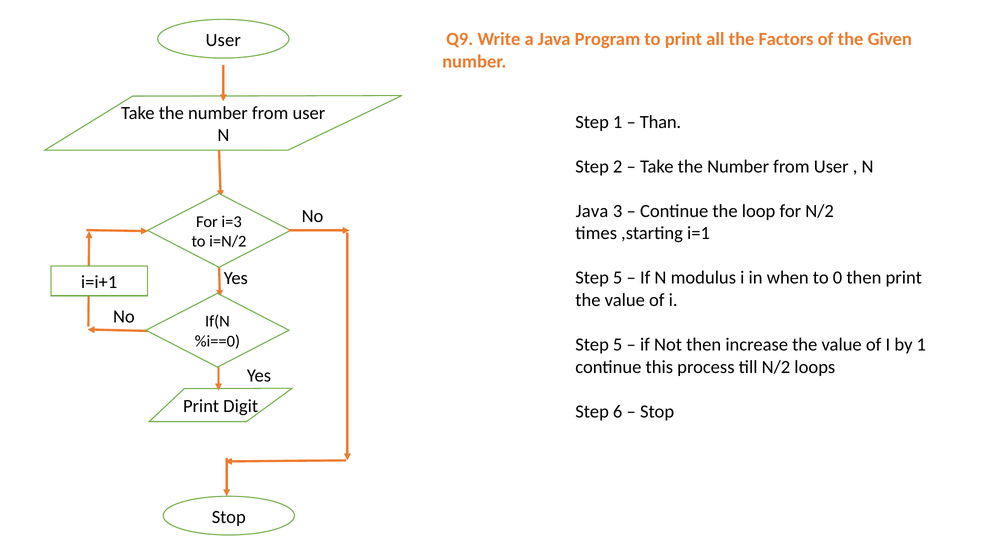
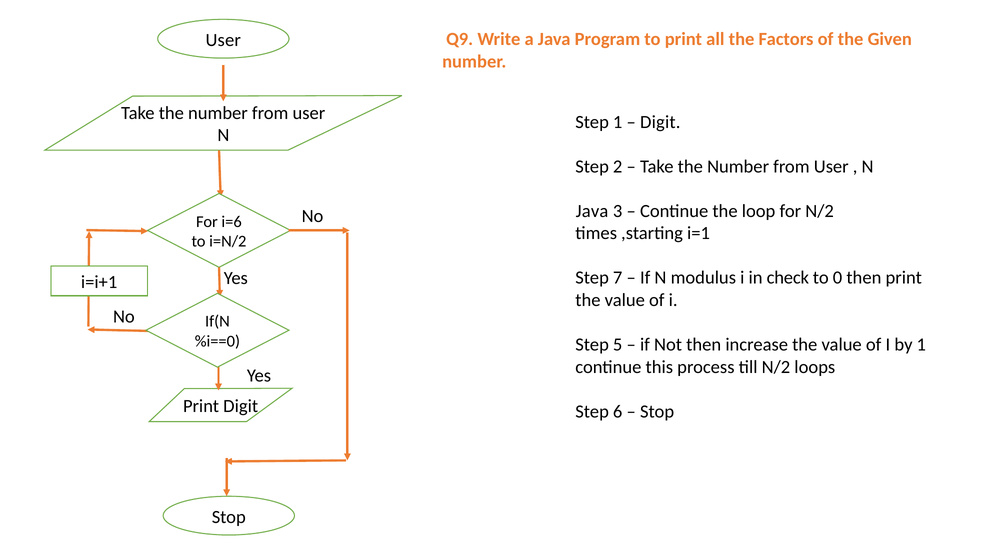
Than at (660, 122): Than -> Digit
i=3: i=3 -> i=6
5 at (618, 278): 5 -> 7
when: when -> check
